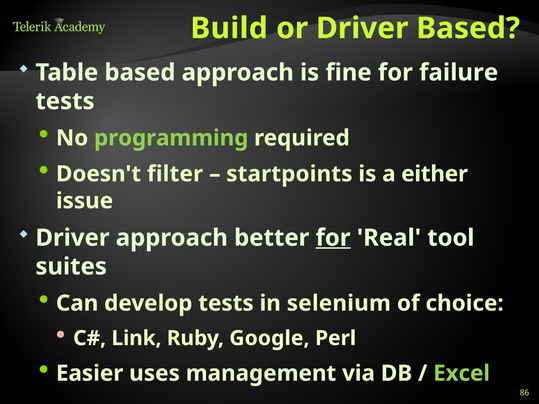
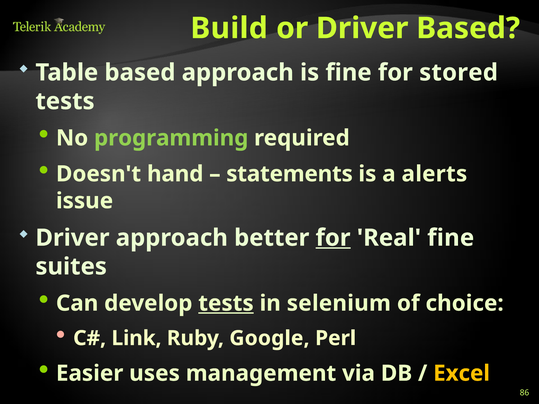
failure: failure -> stored
filter: filter -> hand
startpoints: startpoints -> statements
either: either -> alerts
Real tool: tool -> fine
tests at (226, 303) underline: none -> present
Excel colour: light green -> yellow
